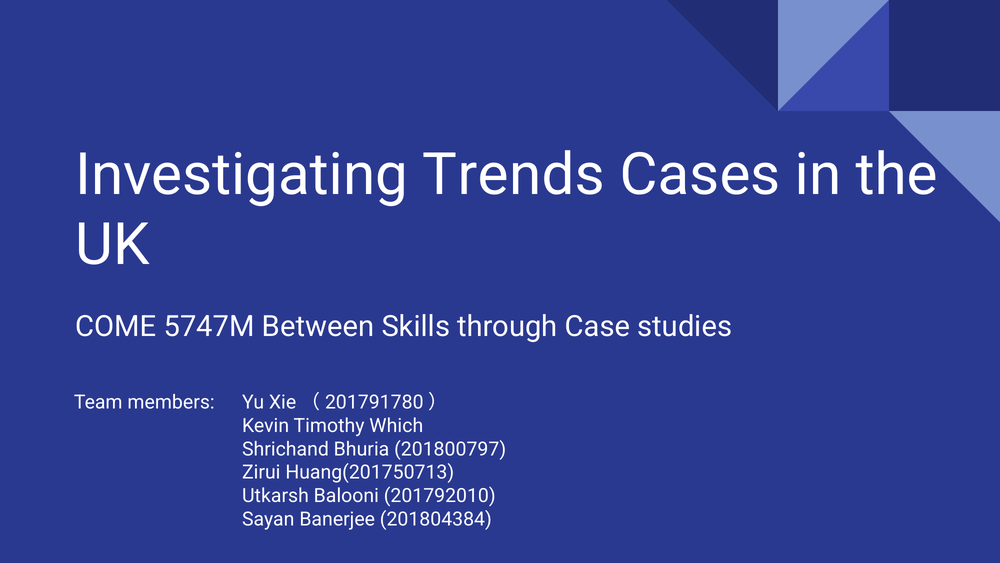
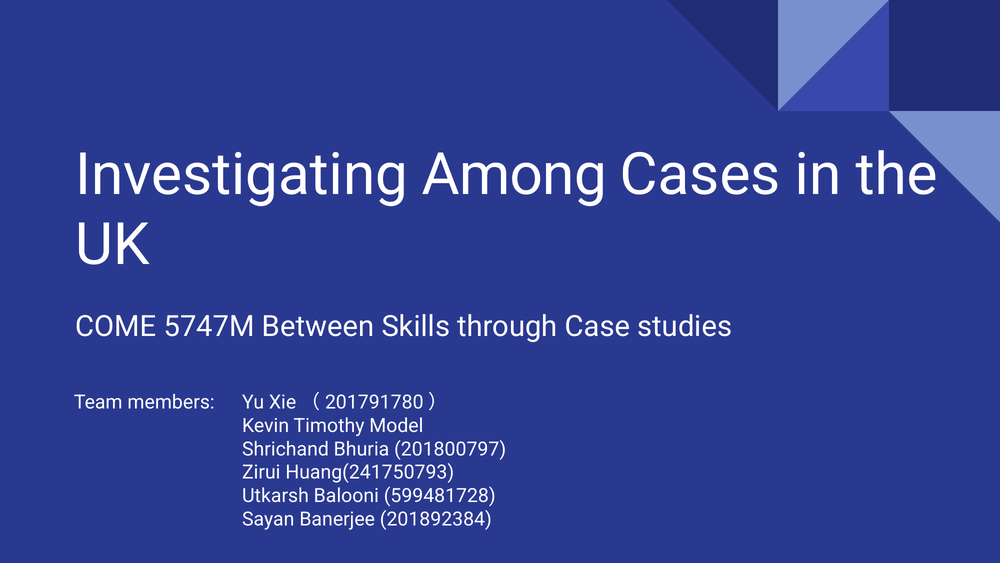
Trends: Trends -> Among
Which: Which -> Model
Huang(201750713: Huang(201750713 -> Huang(241750793
201792010: 201792010 -> 599481728
201804384: 201804384 -> 201892384
